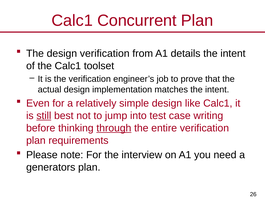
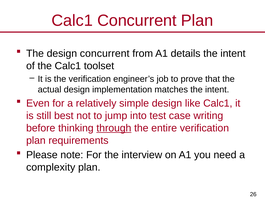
design verification: verification -> concurrent
still underline: present -> none
generators: generators -> complexity
